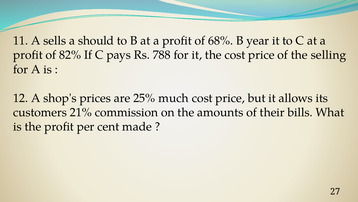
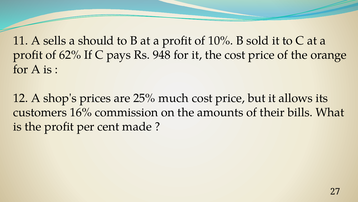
68%: 68% -> 10%
year: year -> sold
82%: 82% -> 62%
788: 788 -> 948
selling: selling -> orange
21%: 21% -> 16%
